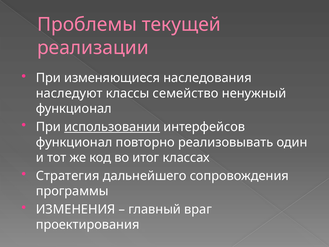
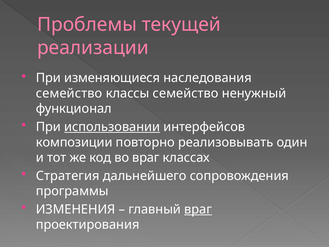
наследуют at (69, 93): наследуют -> семейство
функционал at (74, 142): функционал -> композиции
во итог: итог -> враг
враг at (198, 209) underline: none -> present
